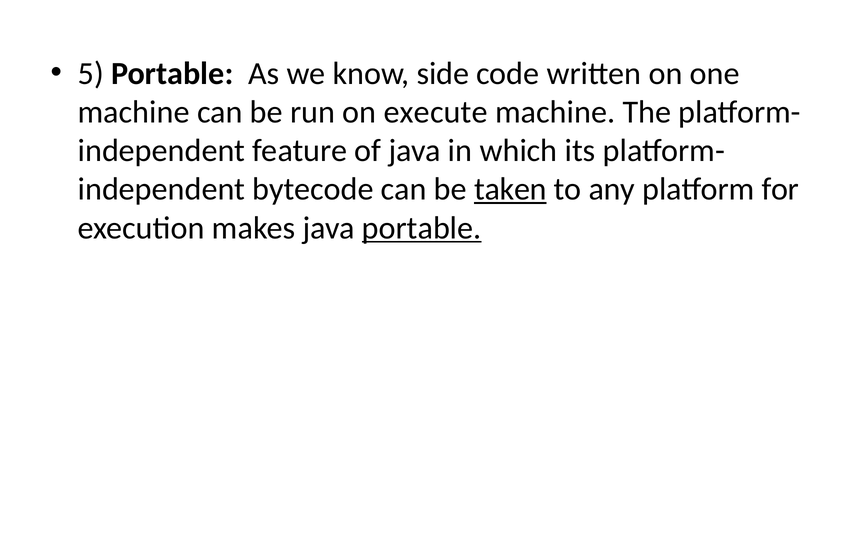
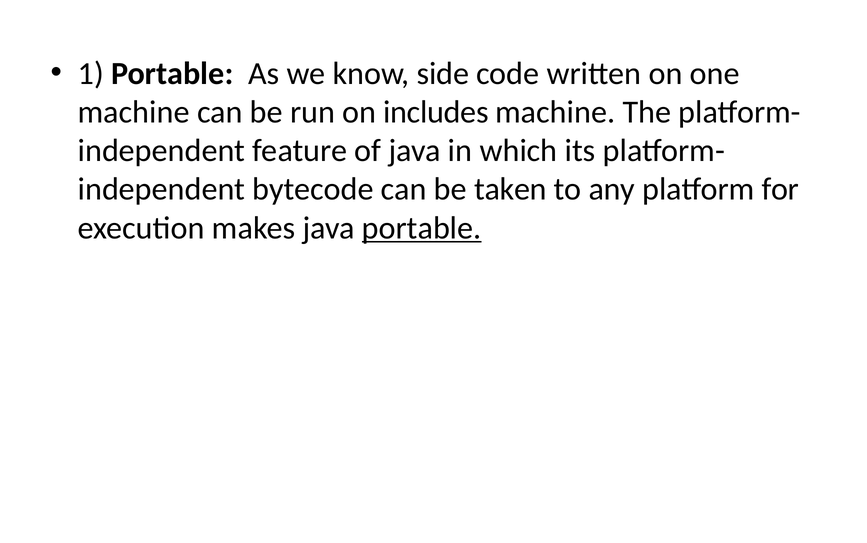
5: 5 -> 1
execute: execute -> includes
taken underline: present -> none
